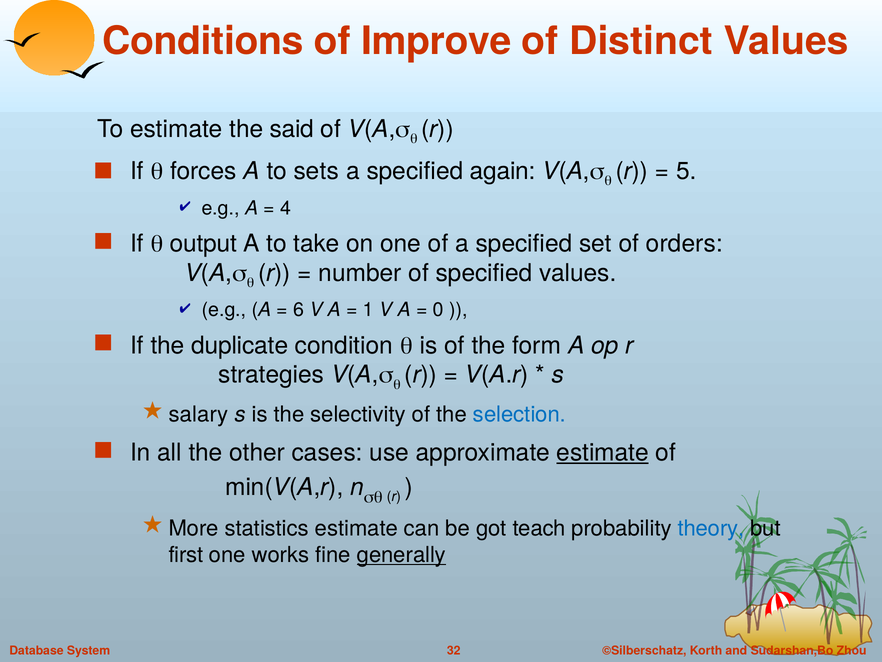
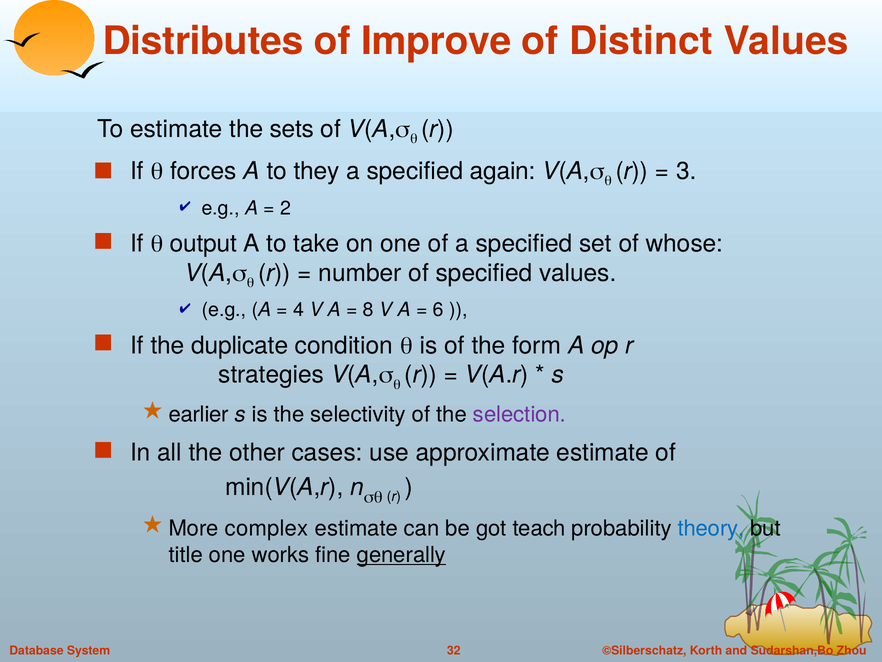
Conditions: Conditions -> Distributes
said: said -> sets
sets: sets -> they
5: 5 -> 3
4: 4 -> 2
orders: orders -> whose
6: 6 -> 4
1: 1 -> 8
0: 0 -> 6
salary: salary -> earlier
selection colour: blue -> purple
estimate at (603, 452) underline: present -> none
statistics: statistics -> complex
first: first -> title
